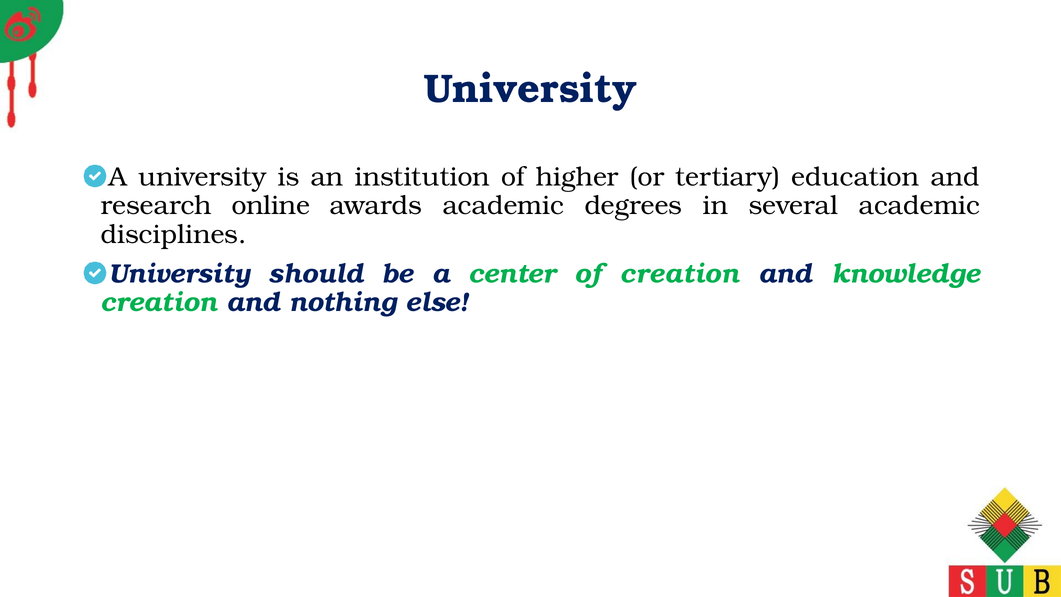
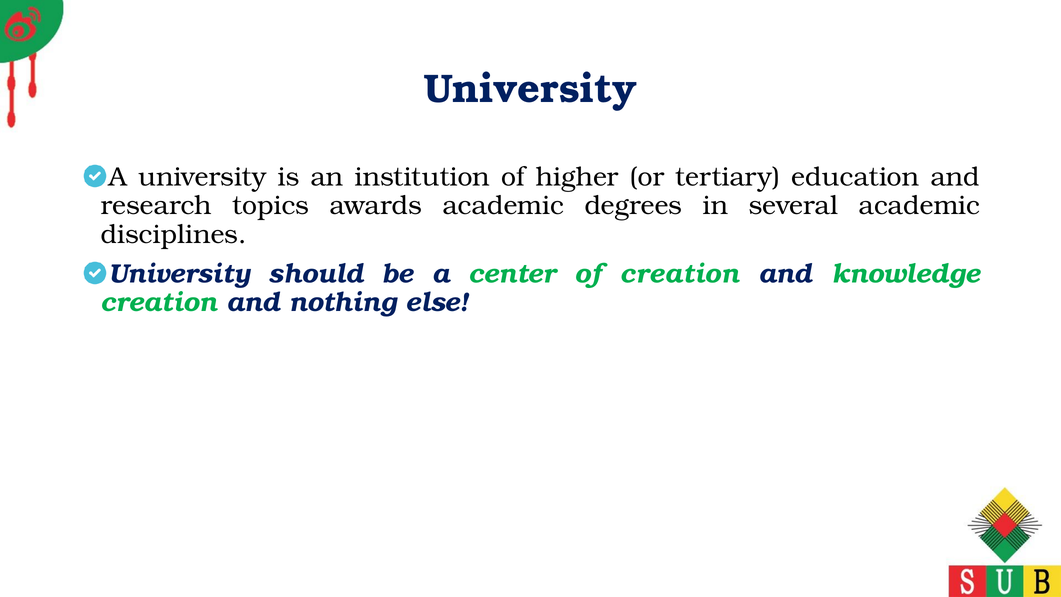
online: online -> topics
